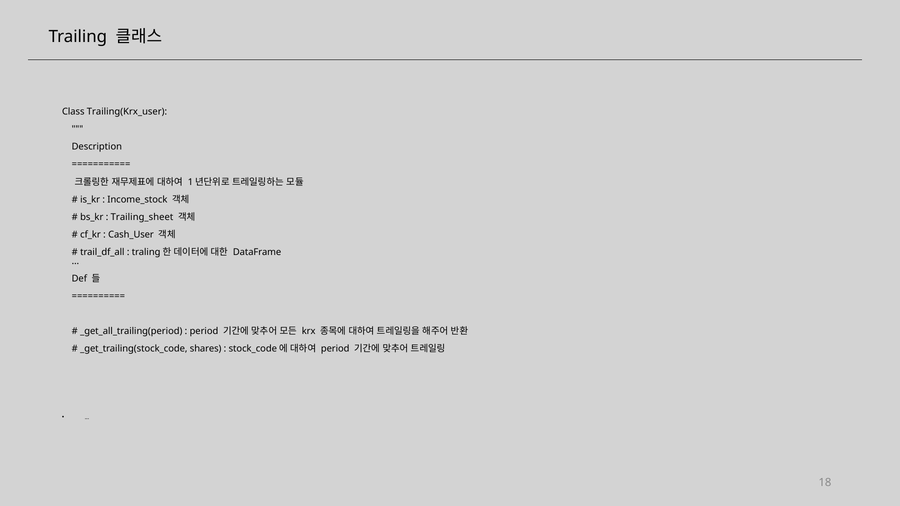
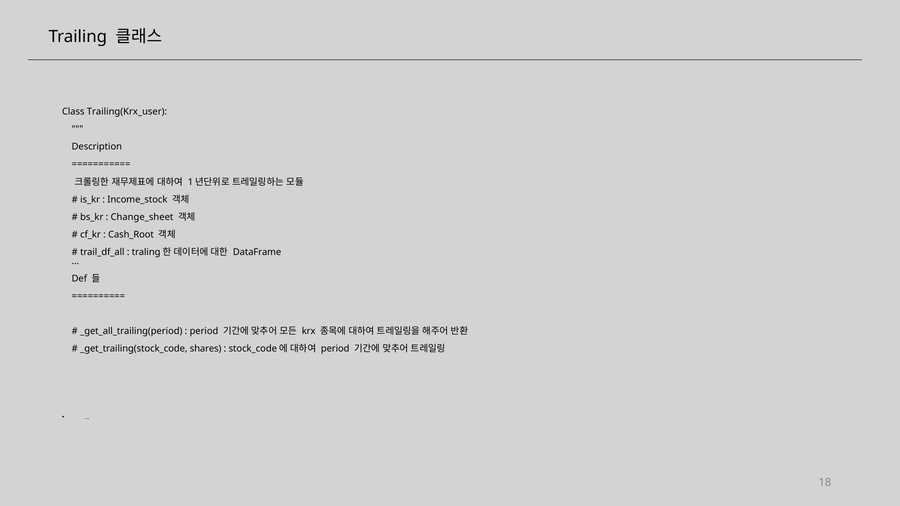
Trailing_sheet: Trailing_sheet -> Change_sheet
Cash_User: Cash_User -> Cash_Root
